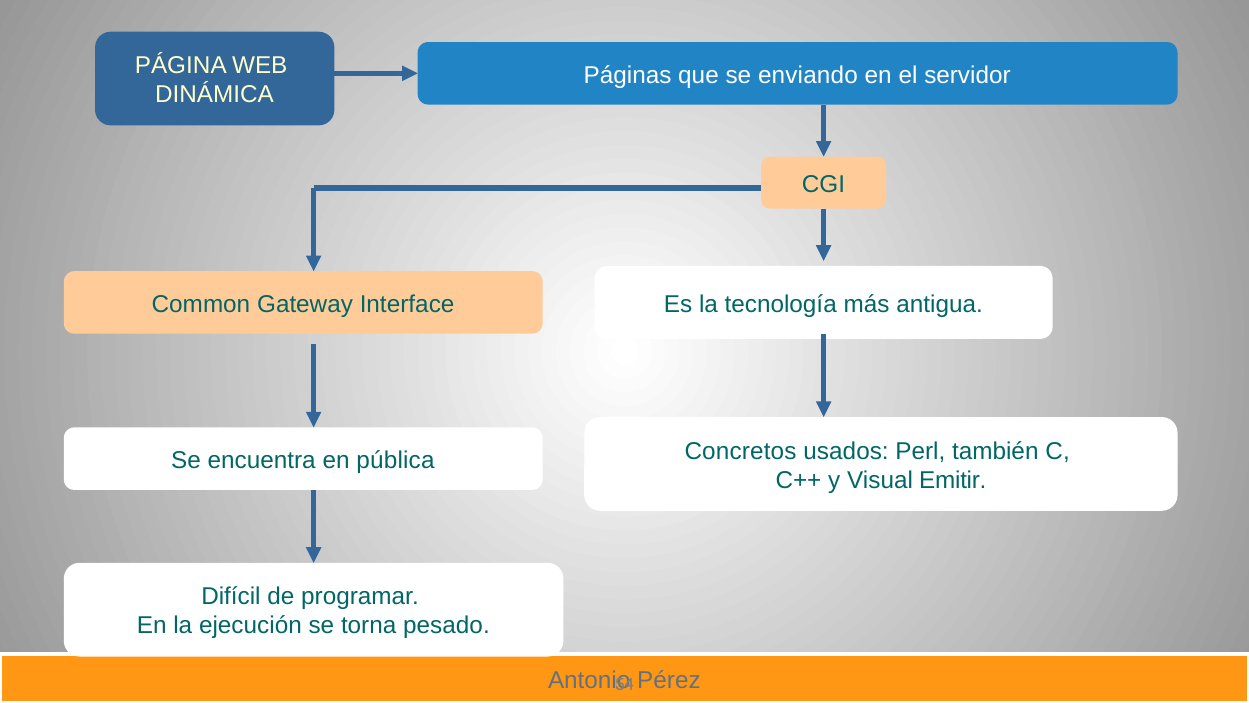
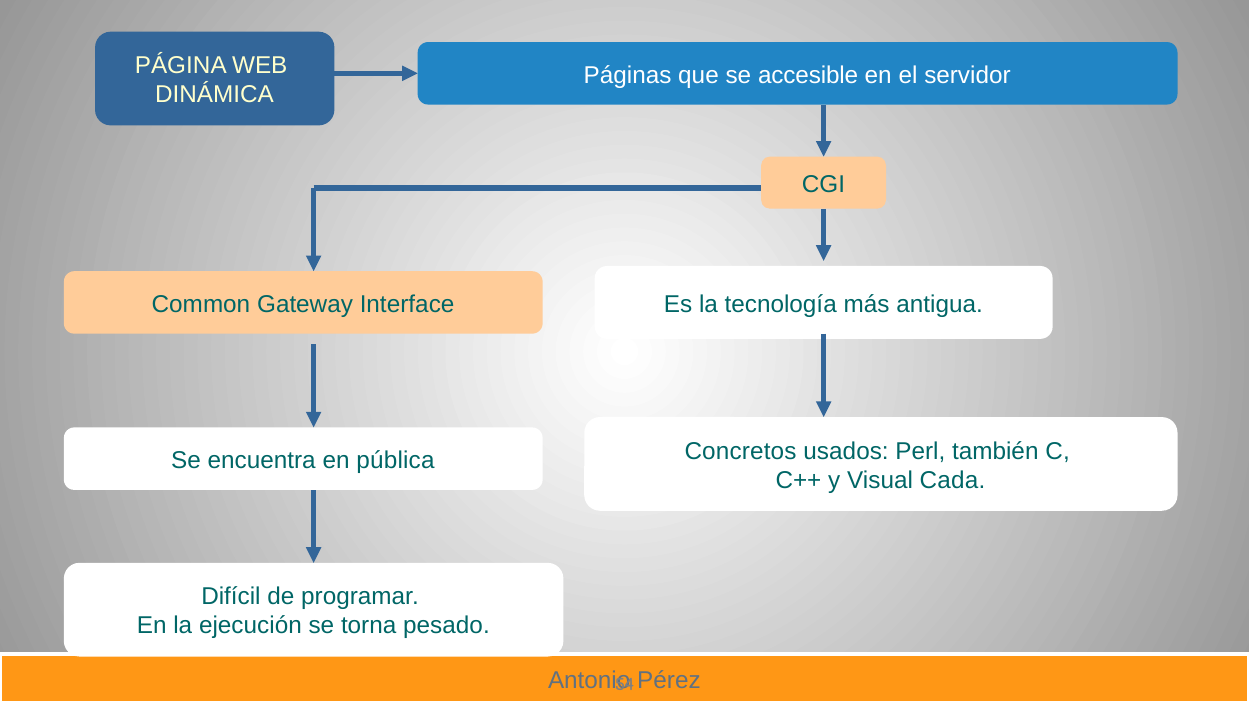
enviando: enviando -> accesible
Emitir: Emitir -> Cada
